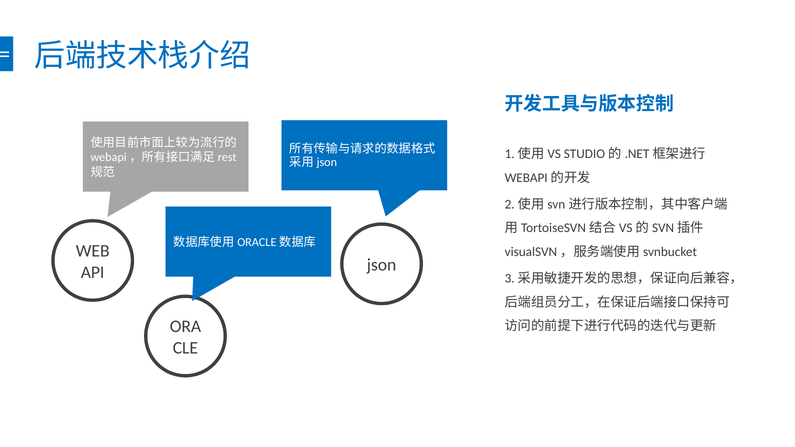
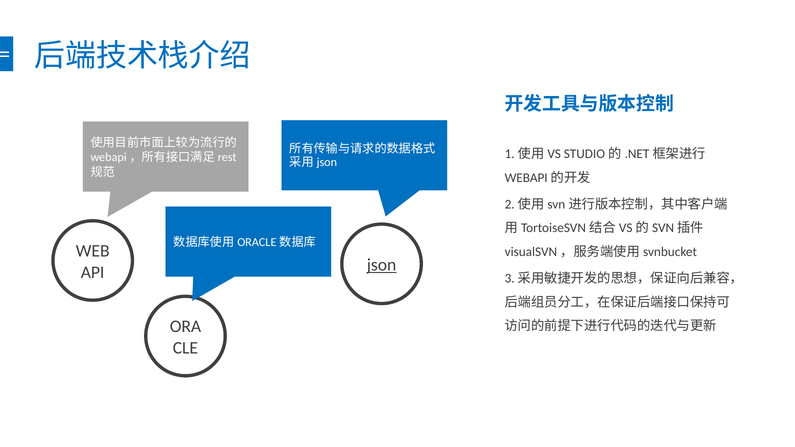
json underline: none -> present
